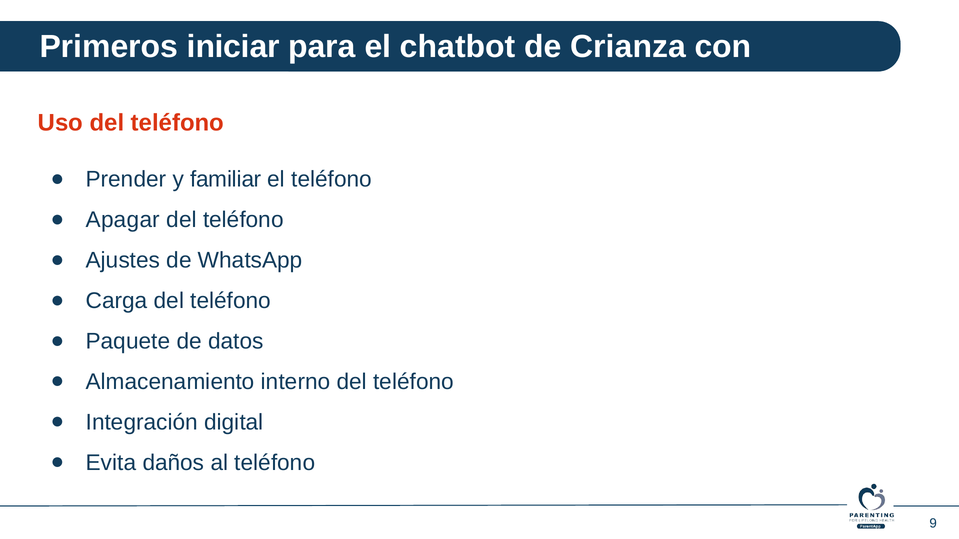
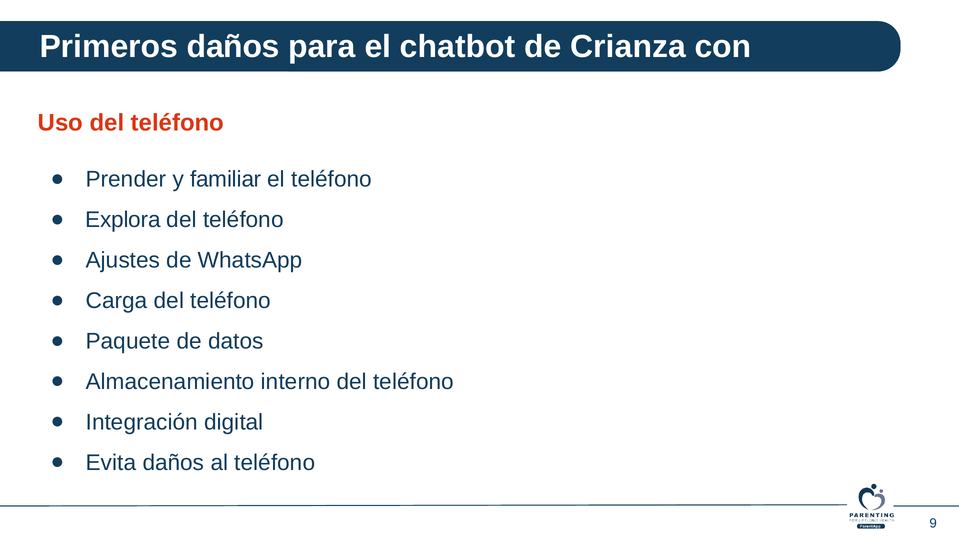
Primeros iniciar: iniciar -> daños
Apagar: Apagar -> Explora
